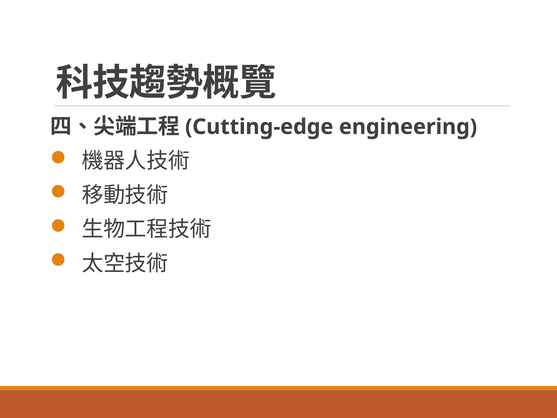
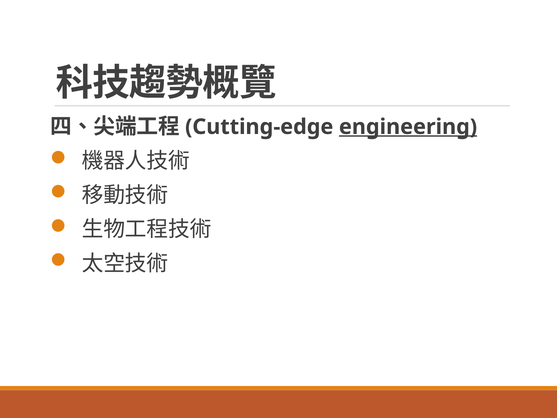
engineering underline: none -> present
